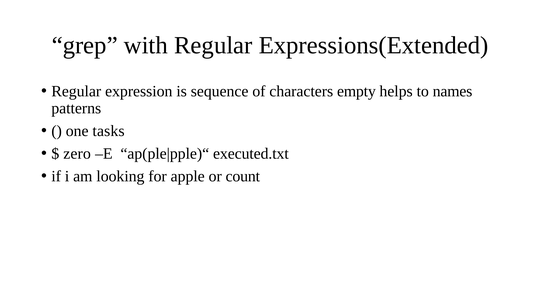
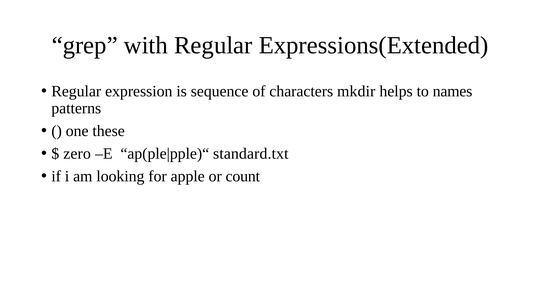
empty: empty -> mkdir
tasks: tasks -> these
executed.txt: executed.txt -> standard.txt
